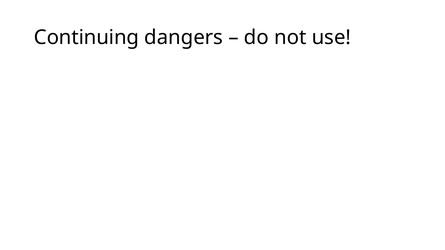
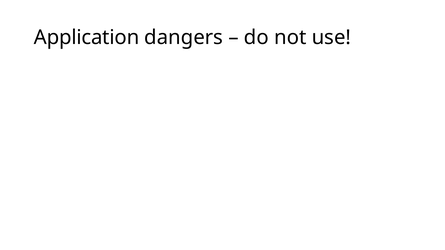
Continuing: Continuing -> Application
